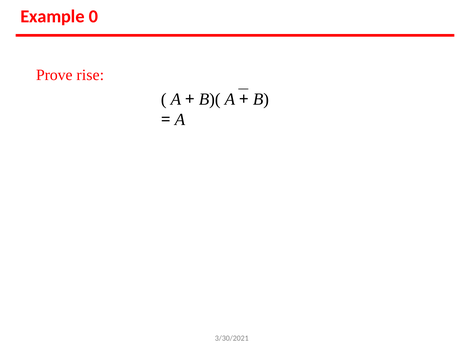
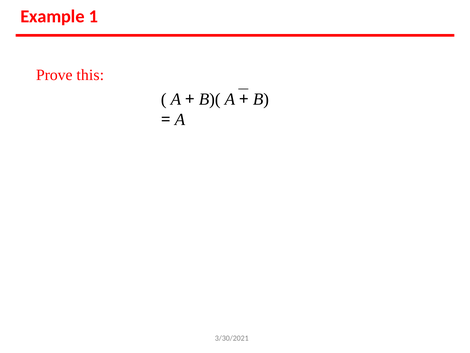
0: 0 -> 1
rise: rise -> this
